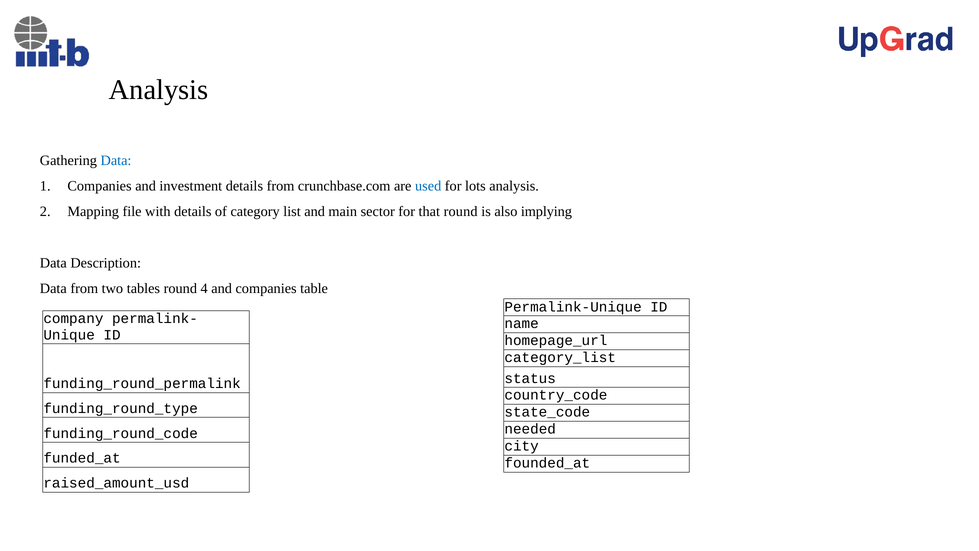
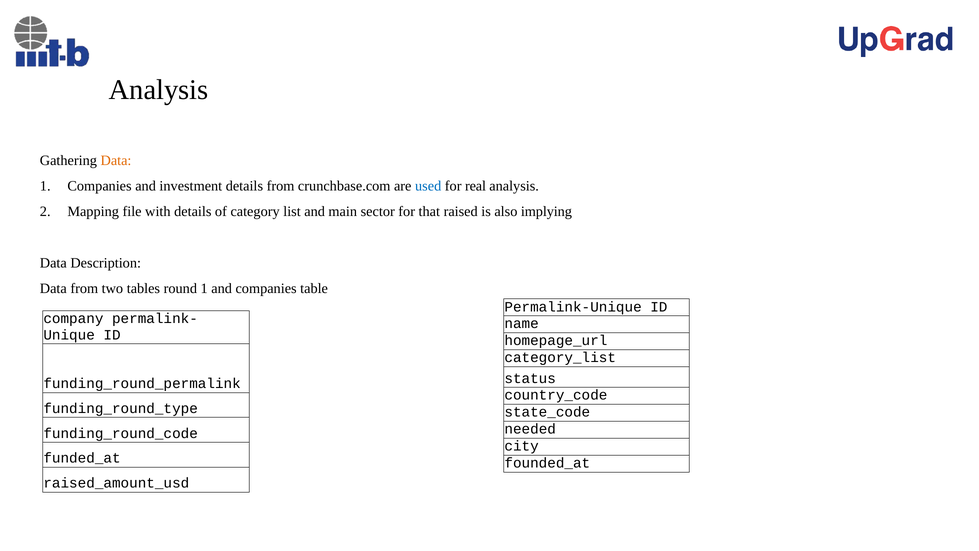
Data at (116, 160) colour: blue -> orange
lots: lots -> real
that round: round -> raised
round 4: 4 -> 1
